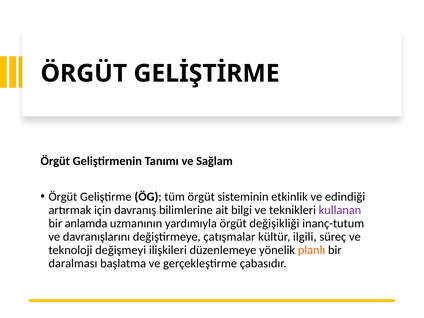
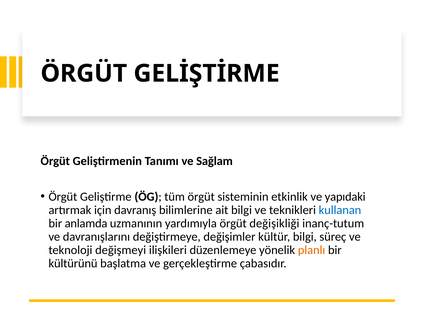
edindiği: edindiği -> yapıdaki
kullanan colour: purple -> blue
çatışmalar: çatışmalar -> değişimler
kültür ilgili: ilgili -> bilgi
daralması: daralması -> kültürünü
